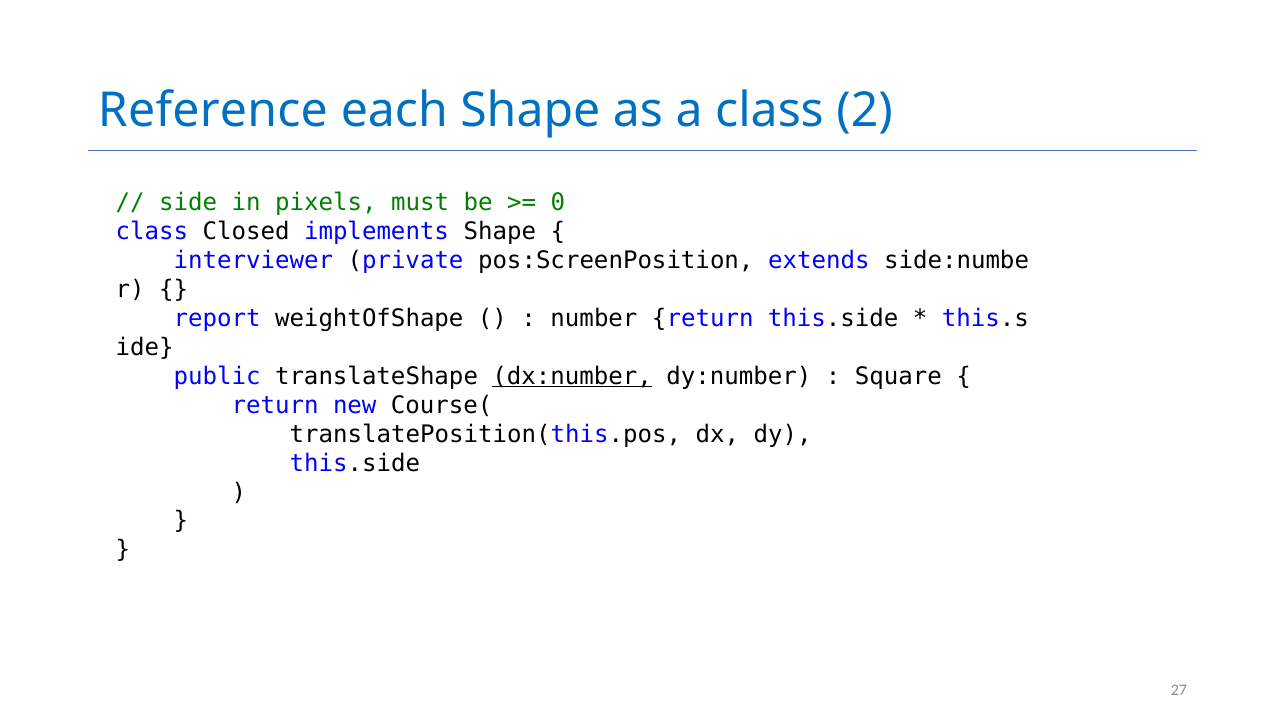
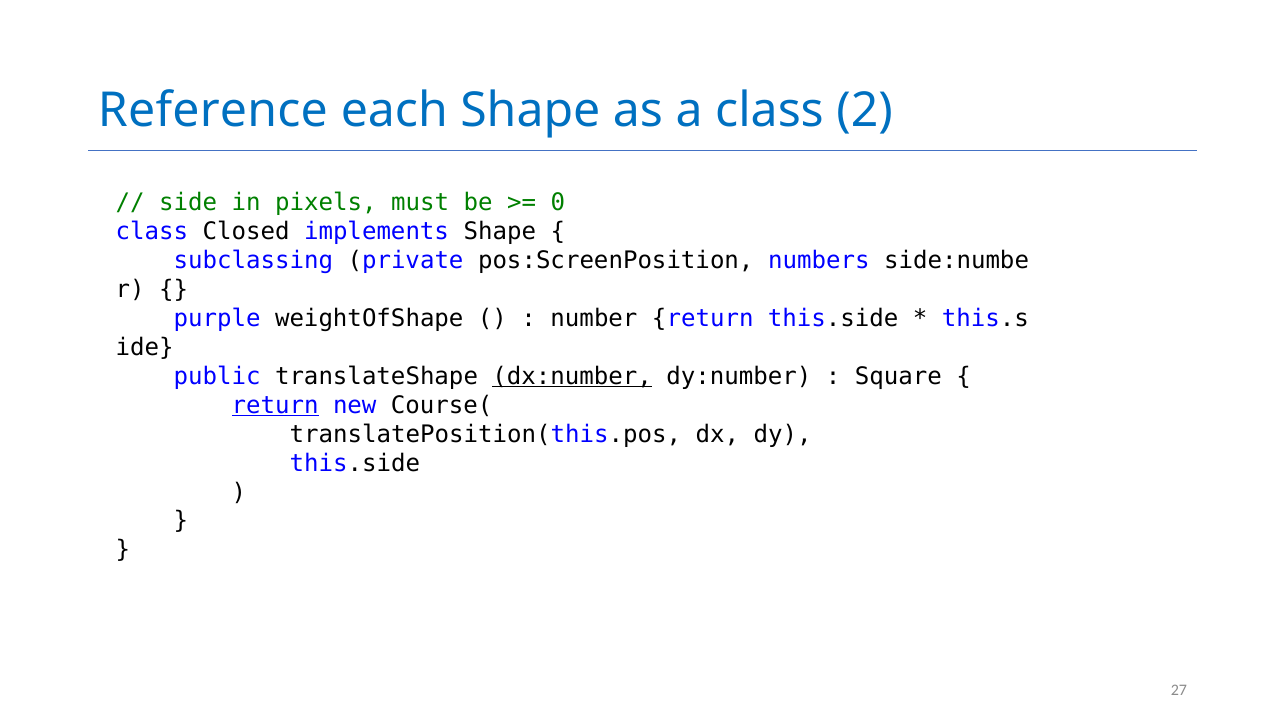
interviewer: interviewer -> subclassing
extends: extends -> numbers
report: report -> purple
return at (275, 405) underline: none -> present
